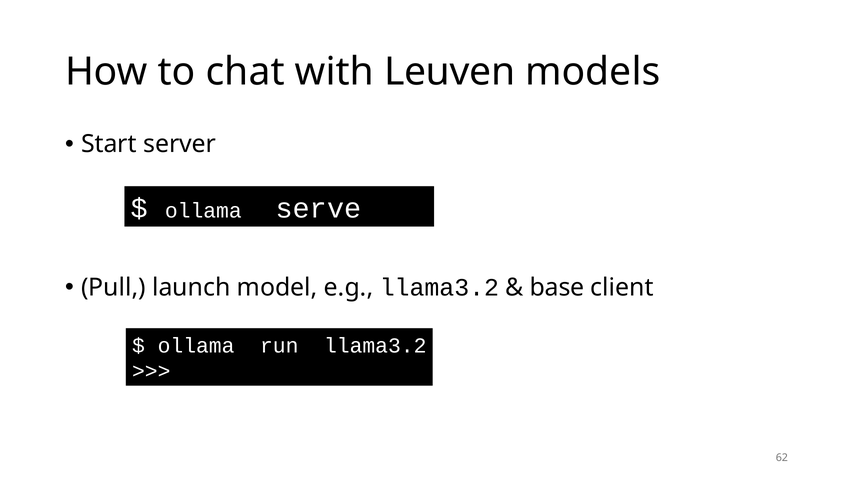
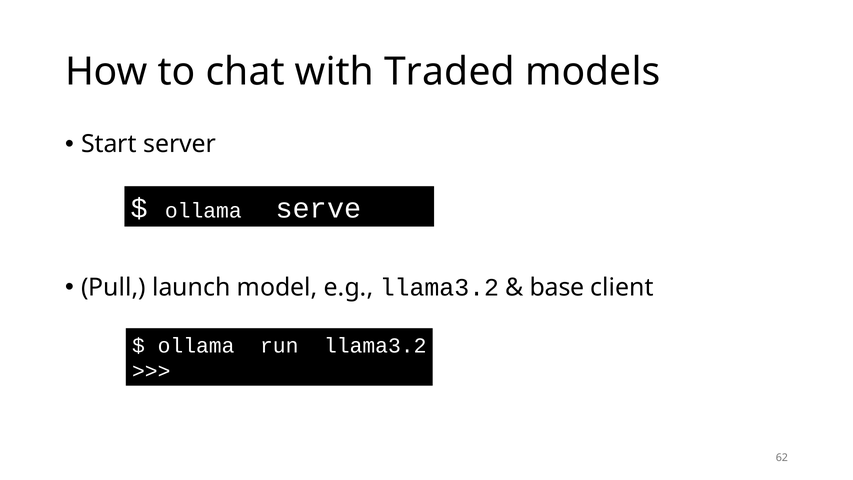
Leuven: Leuven -> Traded
